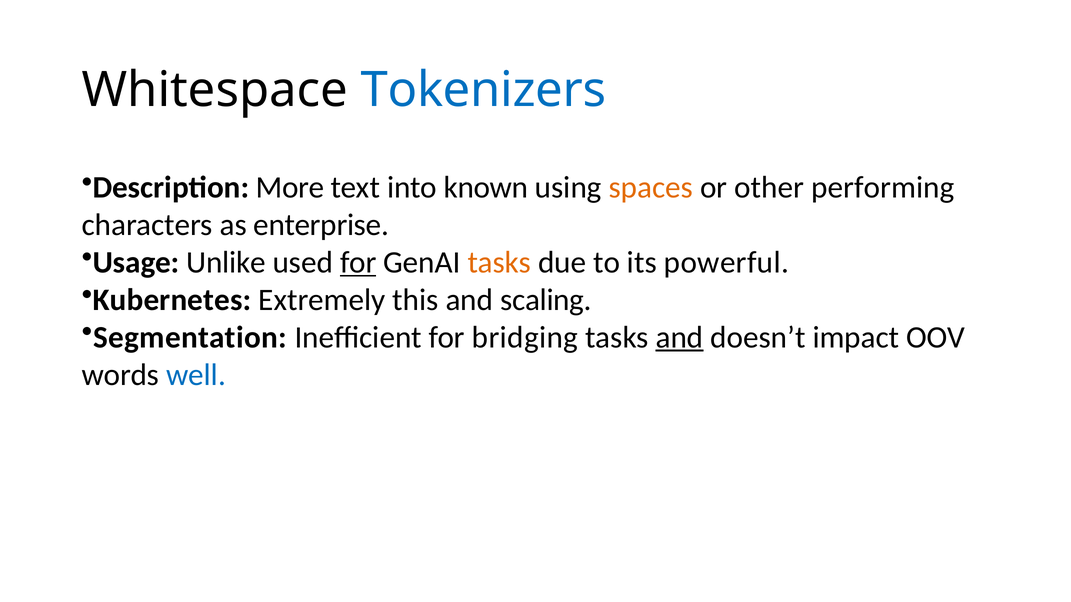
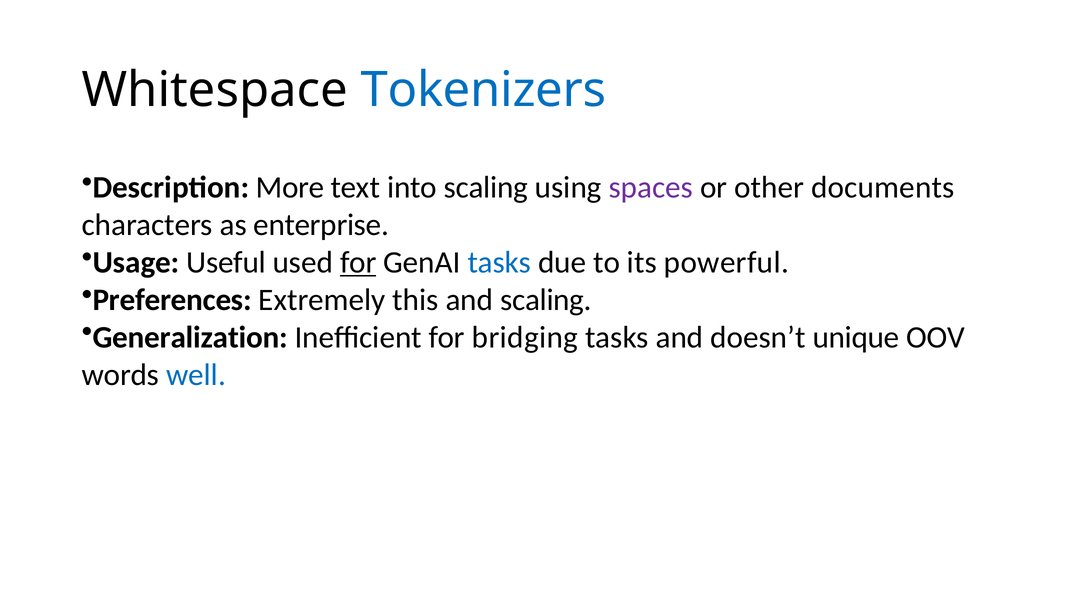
into known: known -> scaling
spaces colour: orange -> purple
performing: performing -> documents
Unlike: Unlike -> Useful
tasks at (499, 262) colour: orange -> blue
Kubernetes: Kubernetes -> Preferences
Segmentation: Segmentation -> Generalization
and at (679, 337) underline: present -> none
impact: impact -> unique
